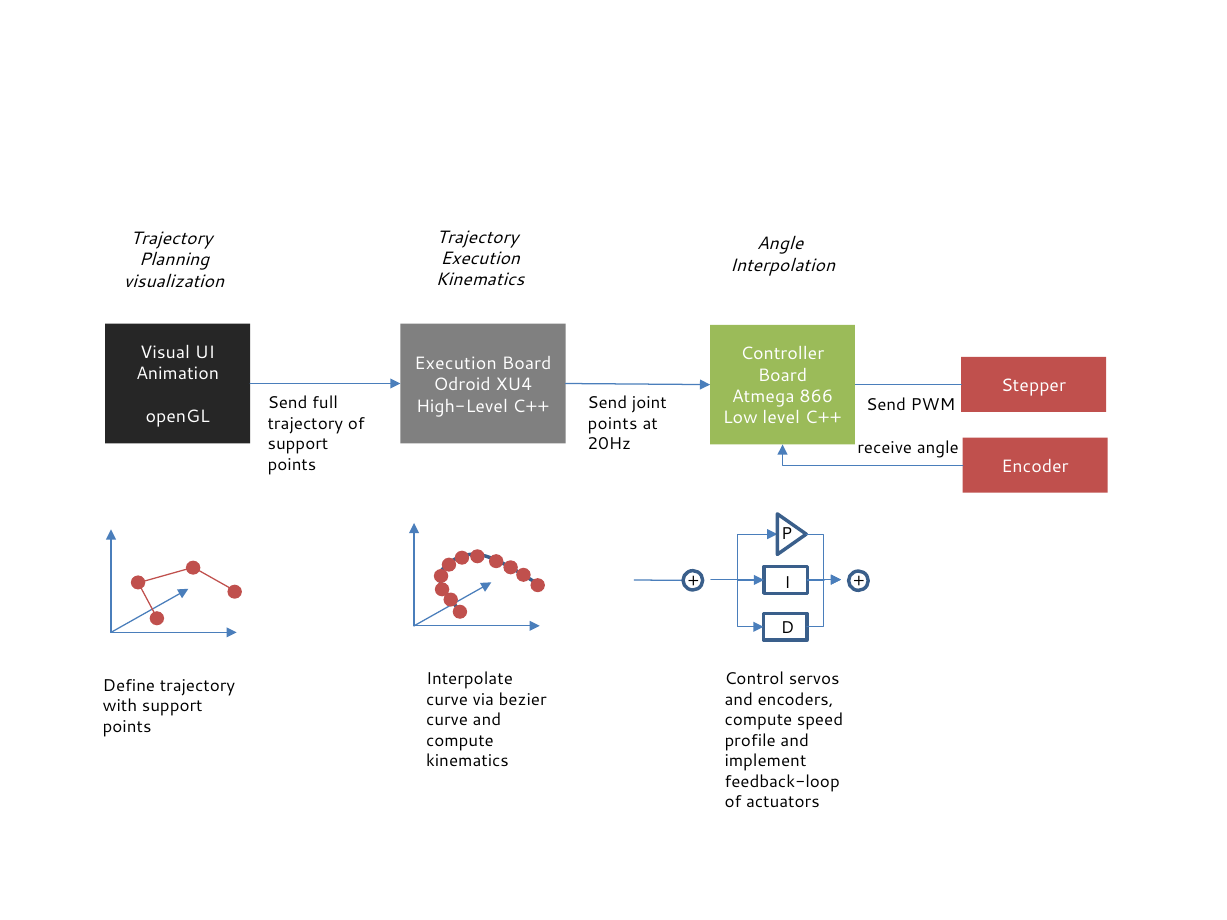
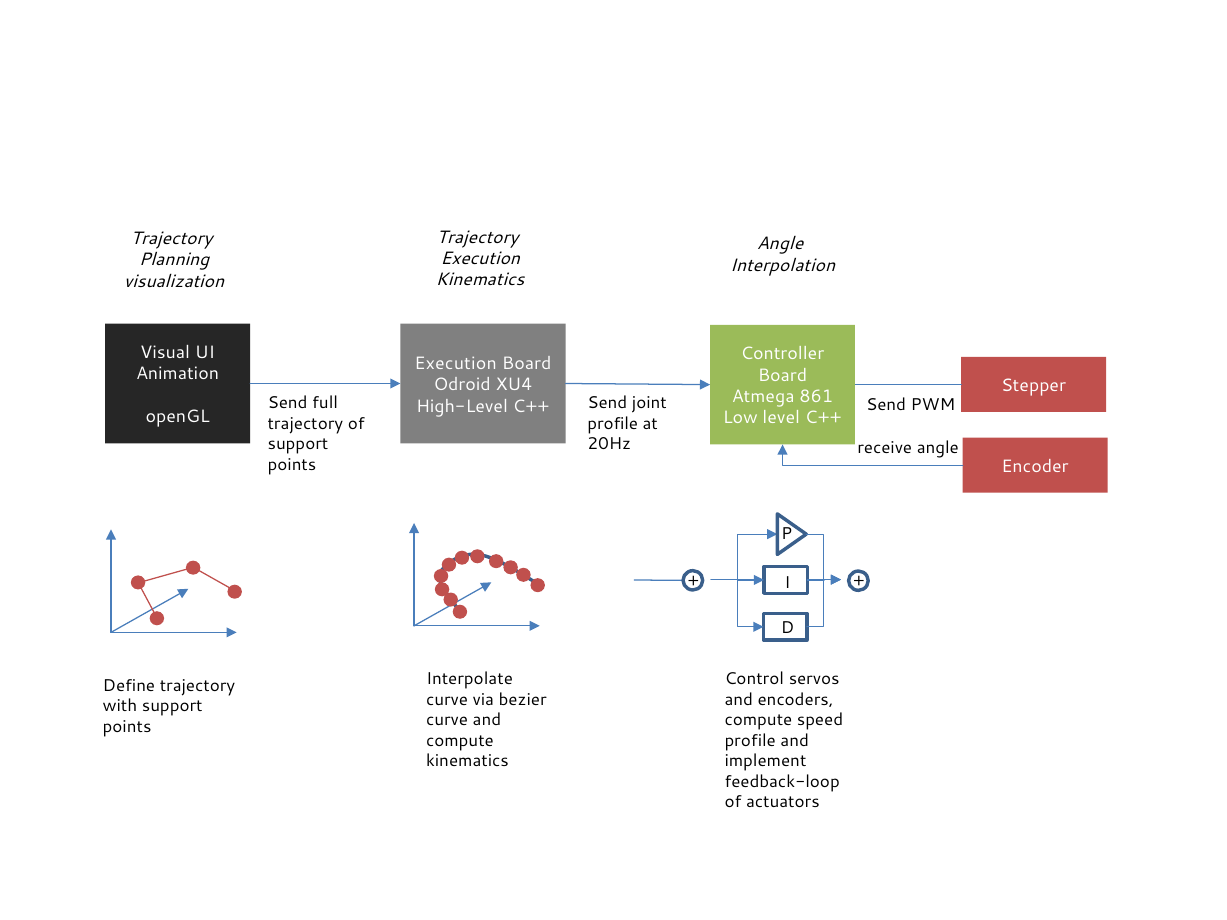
866: 866 -> 861
points at (613, 424): points -> profile
